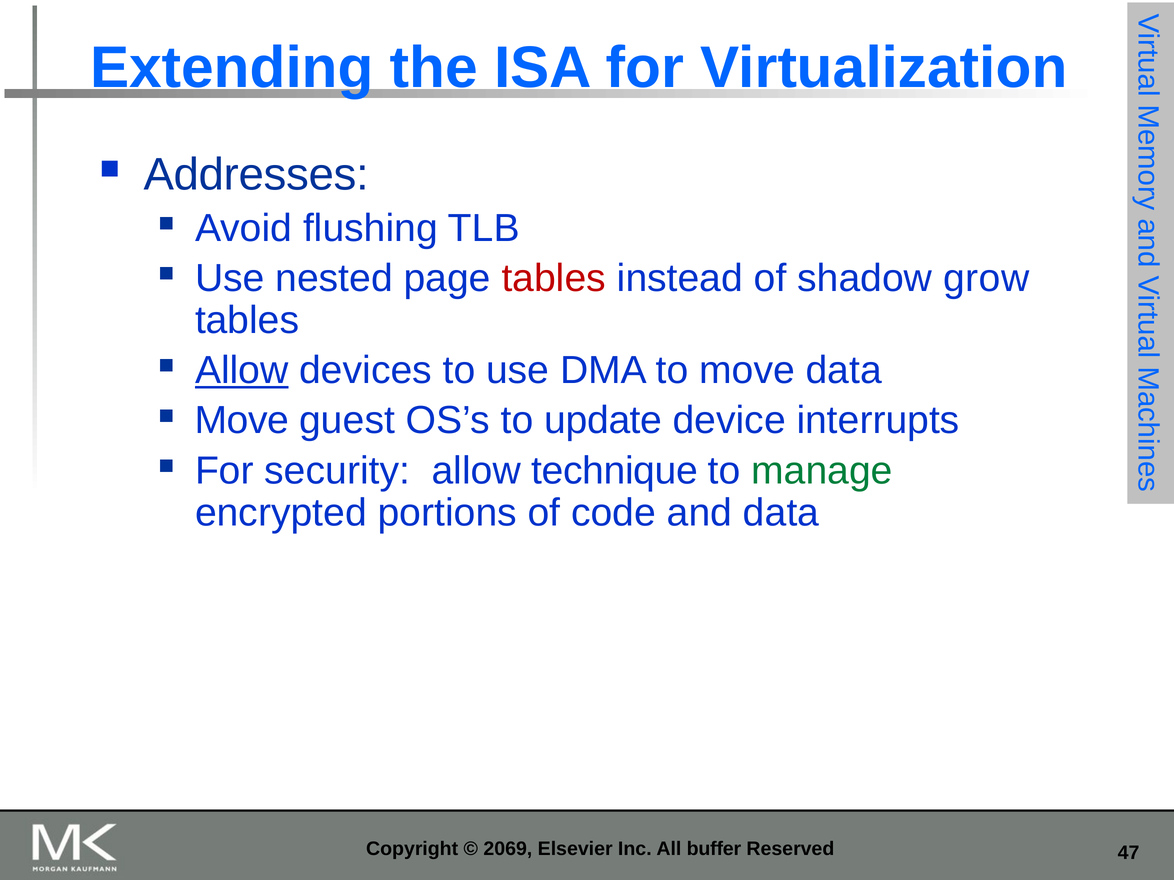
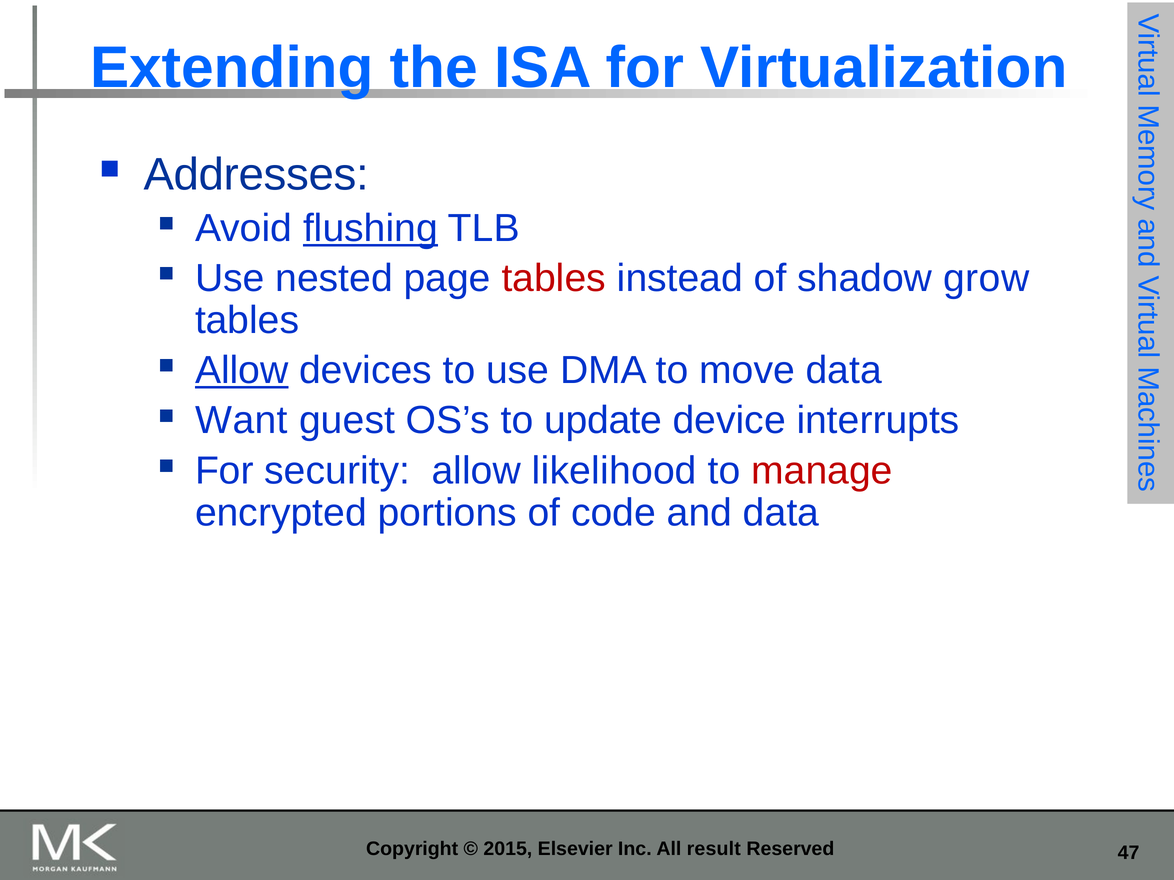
flushing underline: none -> present
Move at (242, 421): Move -> Want
technique: technique -> likelihood
manage colour: green -> red
2069: 2069 -> 2015
buffer: buffer -> result
